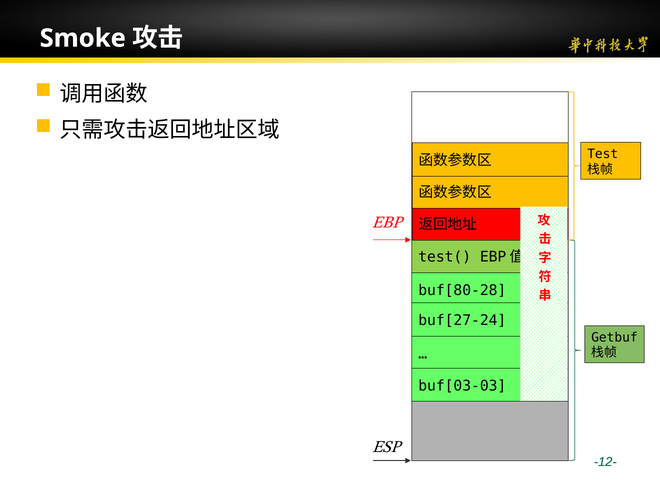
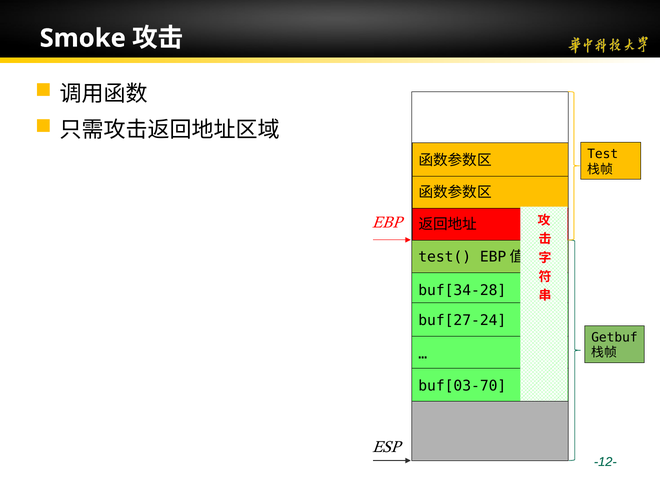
buf[80-28: buf[80-28 -> buf[34-28
buf[03-03: buf[03-03 -> buf[03-70
